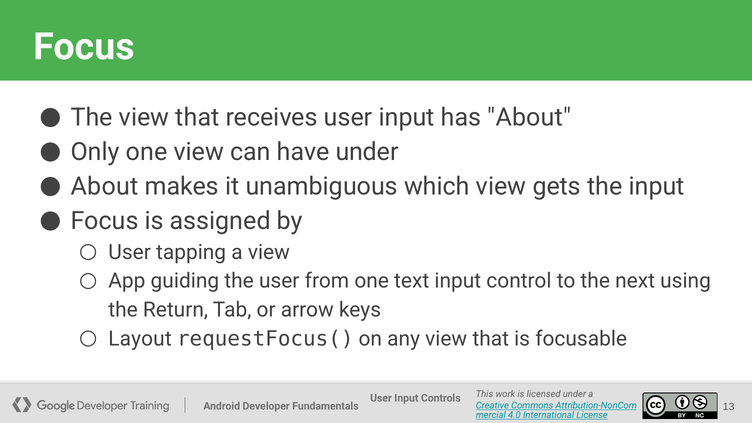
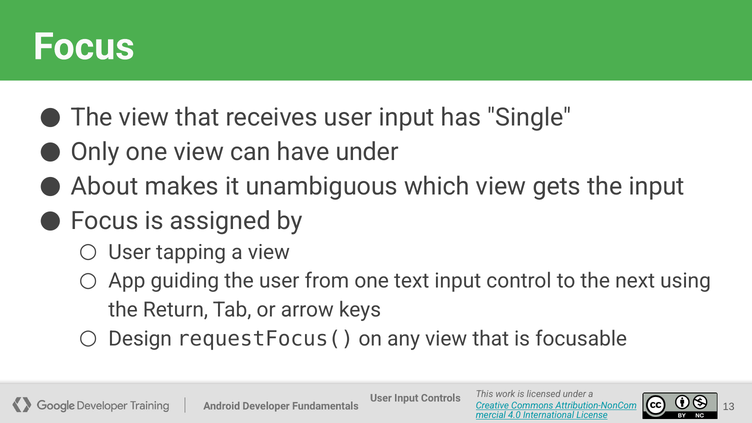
has About: About -> Single
Layout: Layout -> Design
